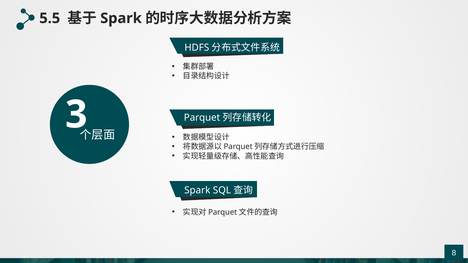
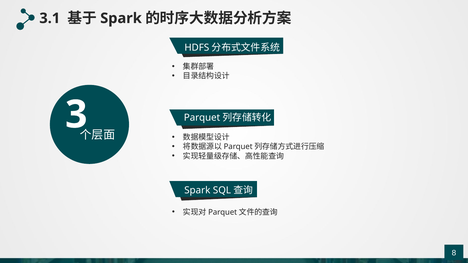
5.5: 5.5 -> 3.1
